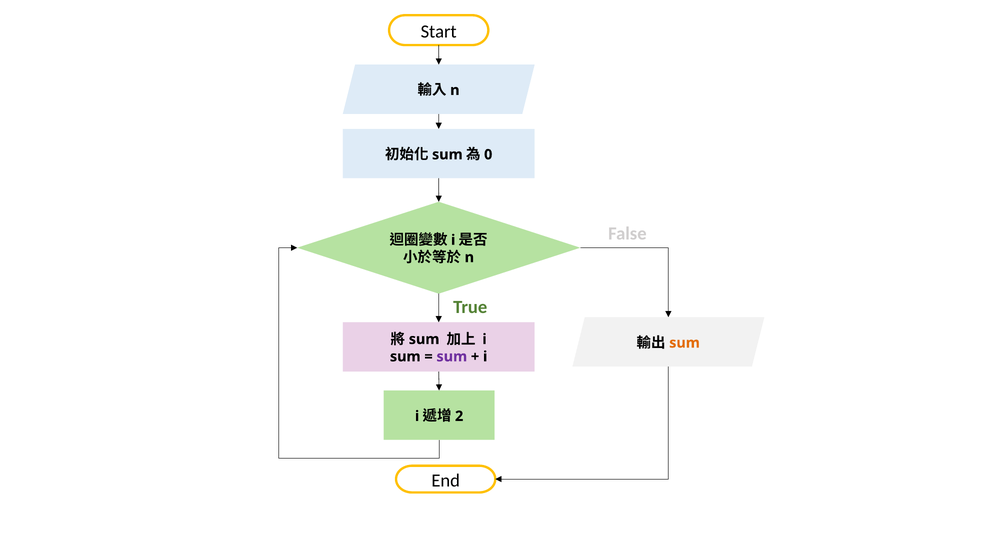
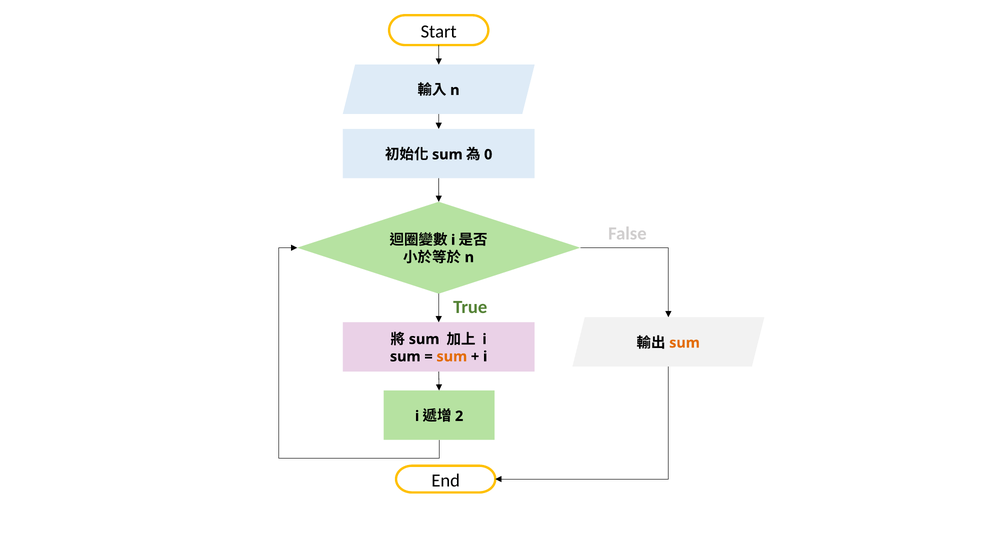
sum at (452, 357) colour: purple -> orange
